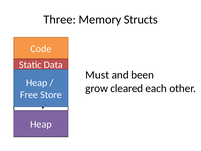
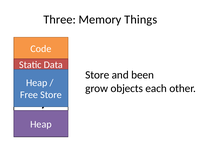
Structs: Structs -> Things
Must at (97, 75): Must -> Store
cleared: cleared -> objects
